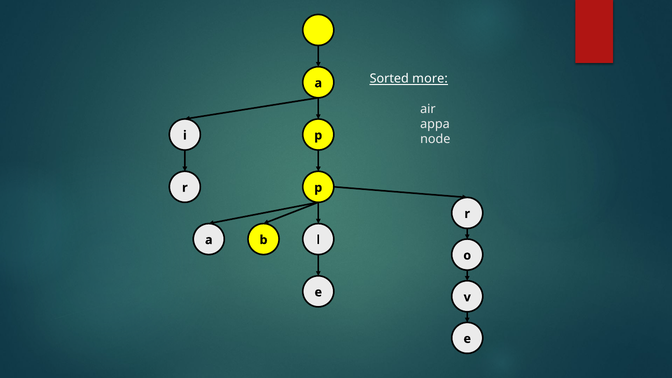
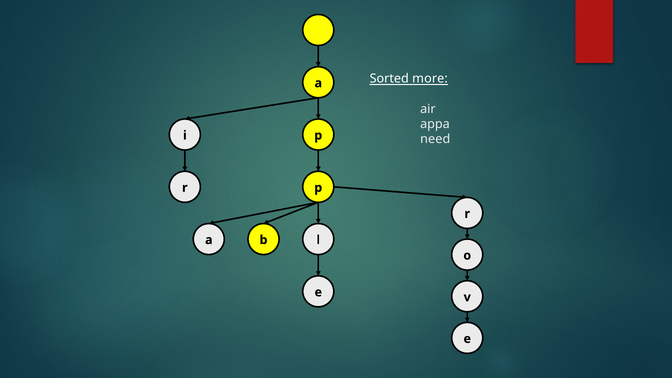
node: node -> need
